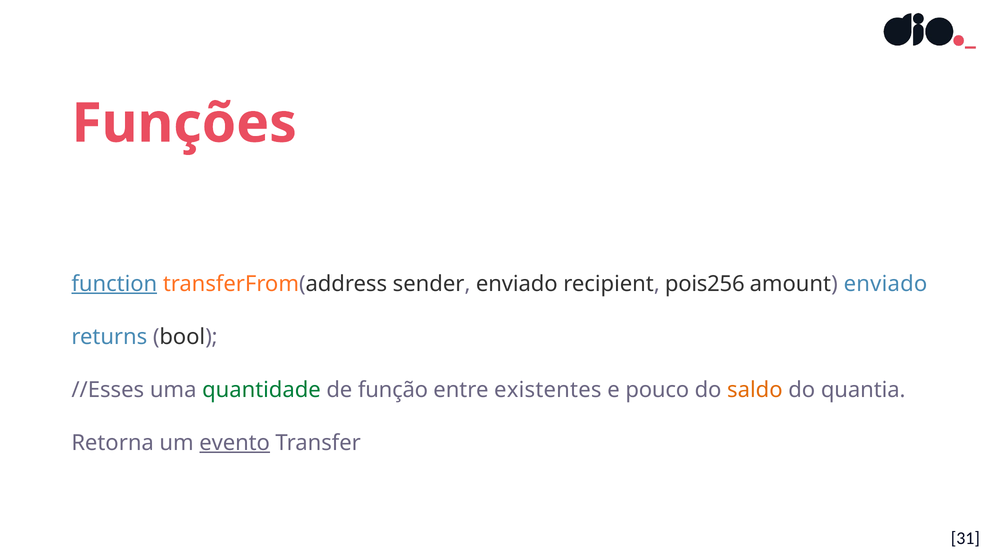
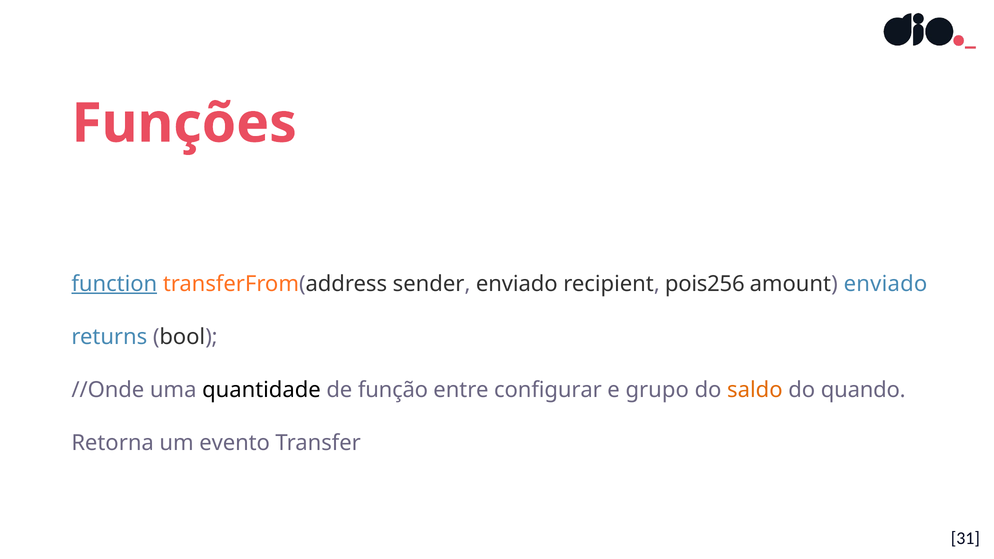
//Esses: //Esses -> //Onde
quantidade colour: green -> black
existentes: existentes -> configurar
pouco: pouco -> grupo
quantia: quantia -> quando
evento underline: present -> none
